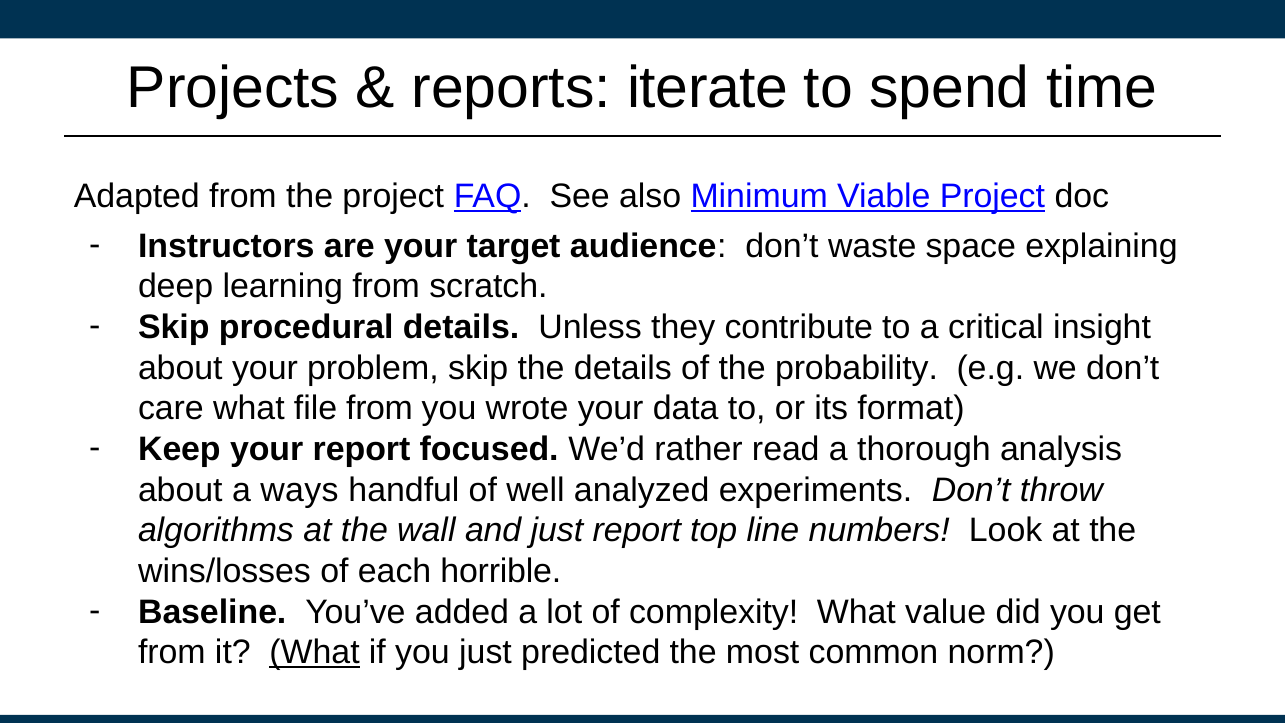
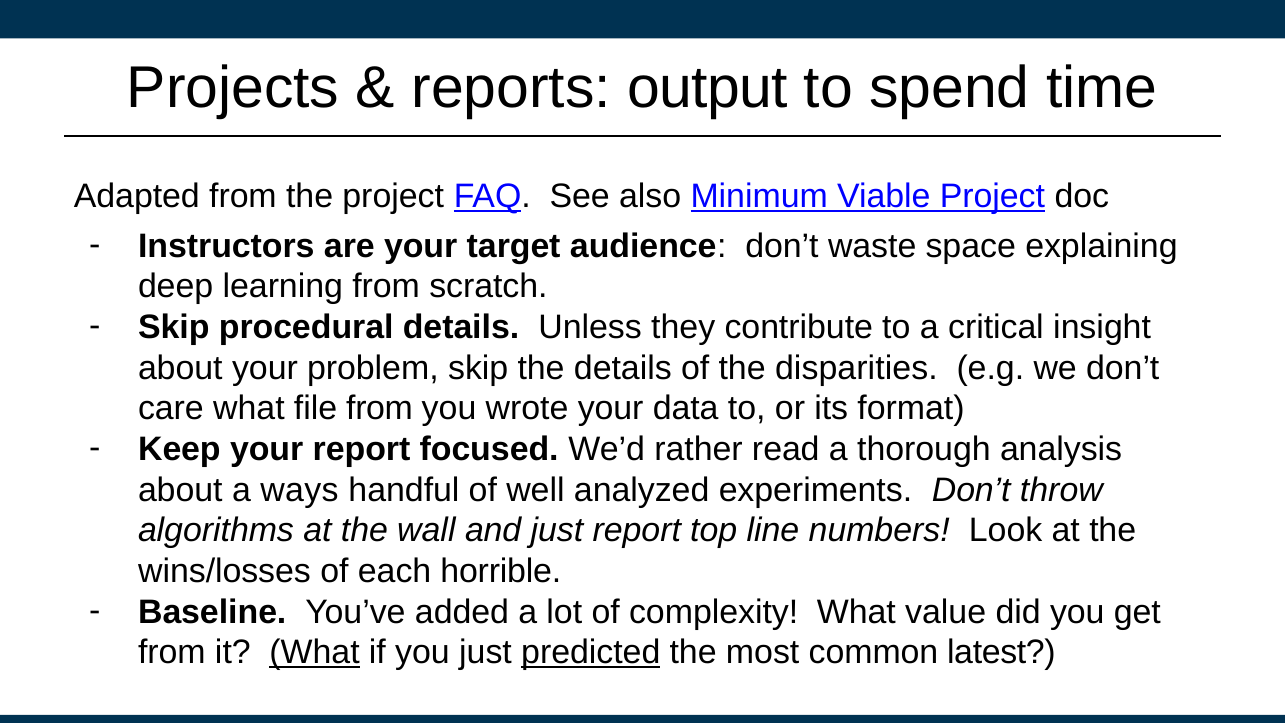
iterate: iterate -> output
probability: probability -> disparities
predicted underline: none -> present
norm: norm -> latest
